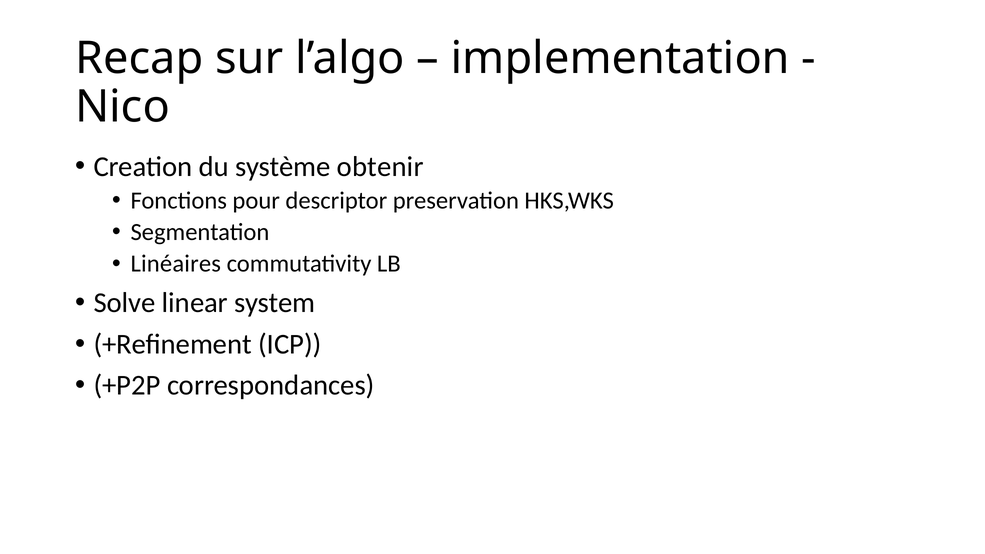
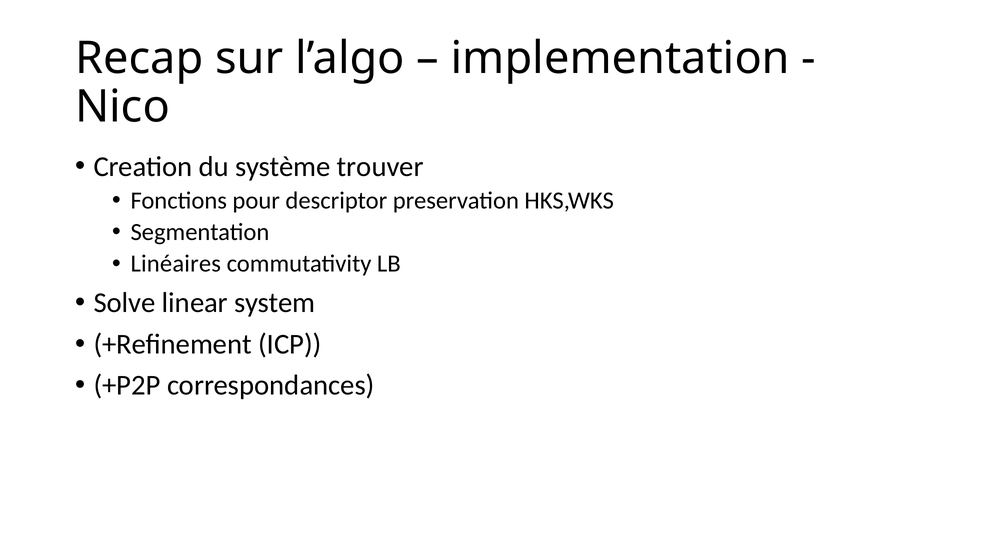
obtenir: obtenir -> trouver
